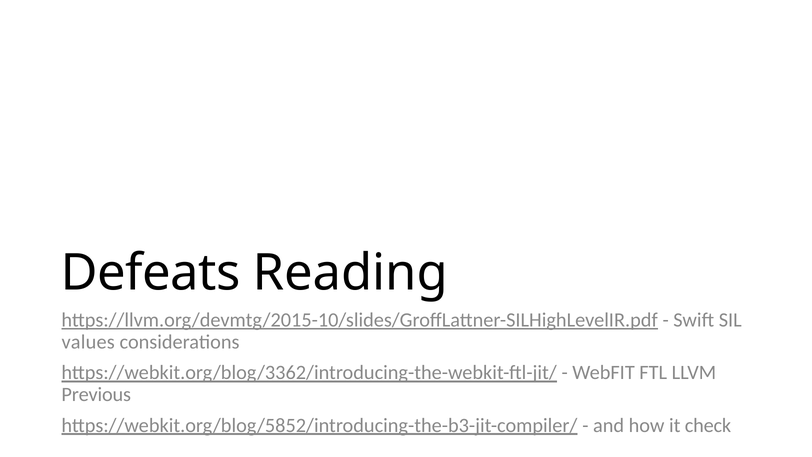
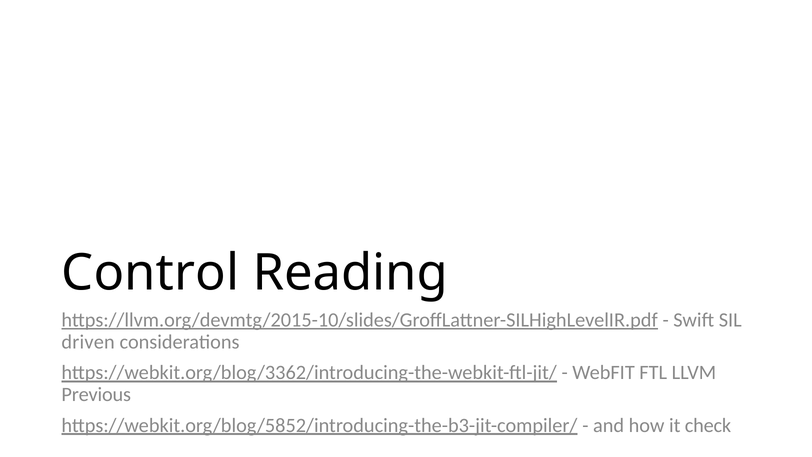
Defeats: Defeats -> Control
values: values -> driven
